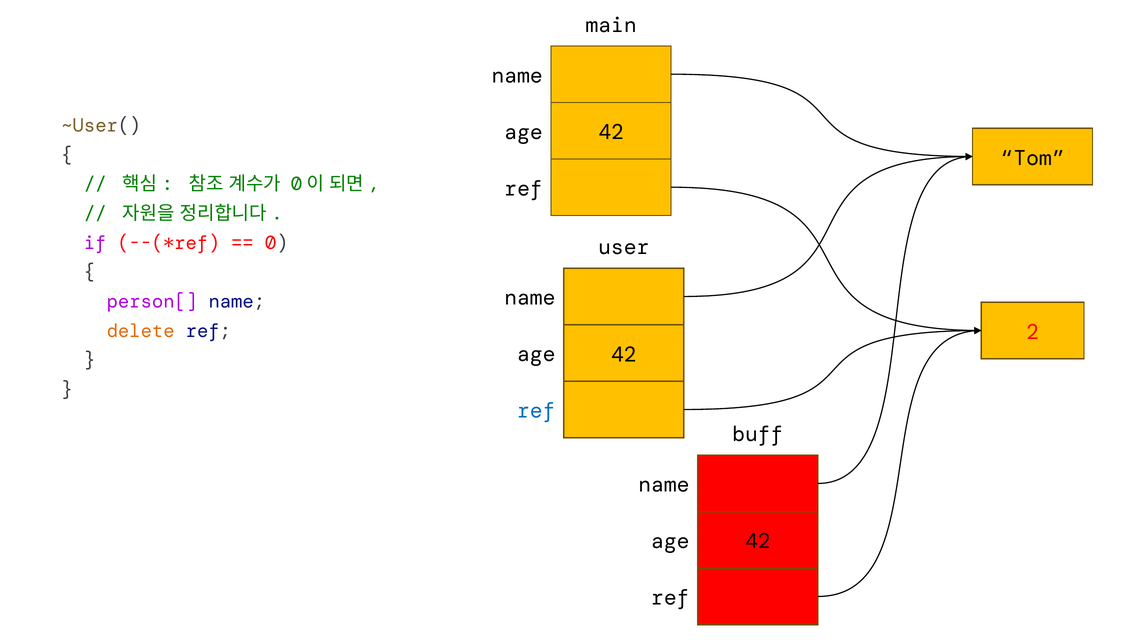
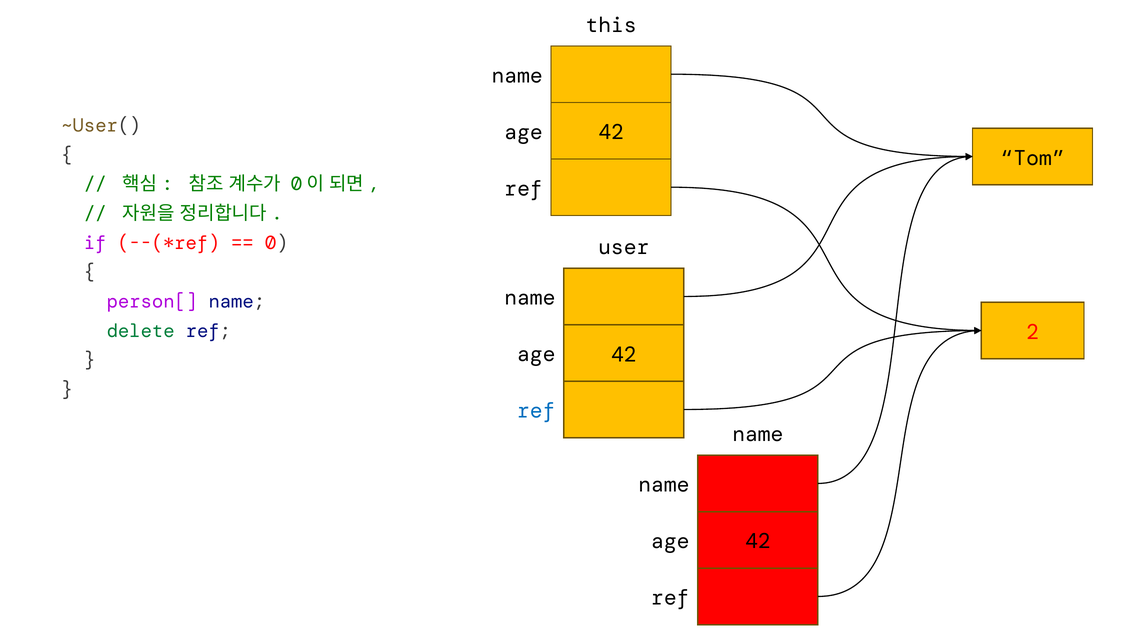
main: main -> this
delete colour: orange -> green
buff at (758, 434): buff -> name
